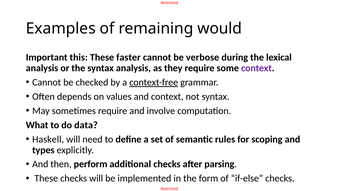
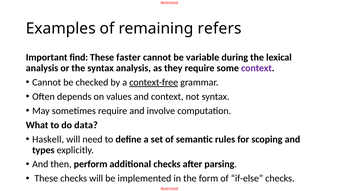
would: would -> refers
this: this -> find
verbose: verbose -> variable
